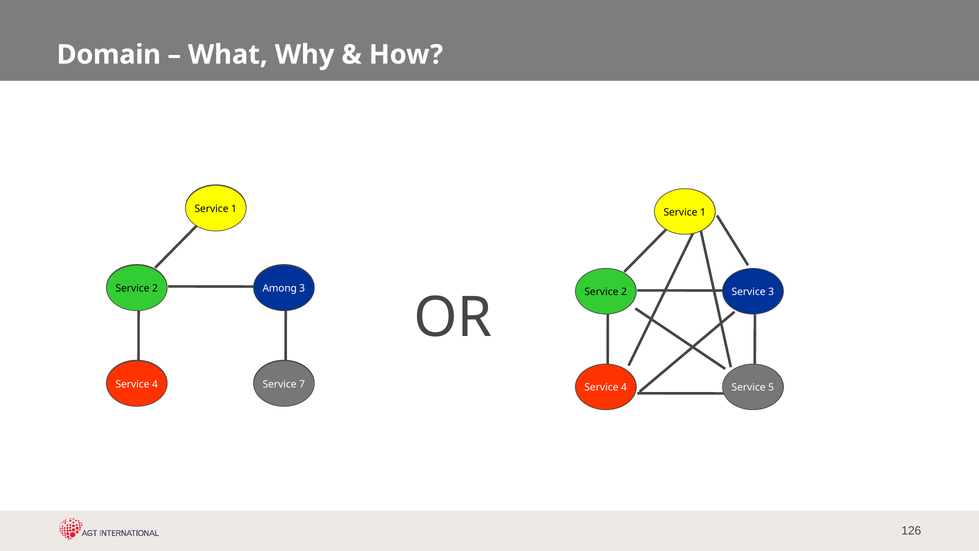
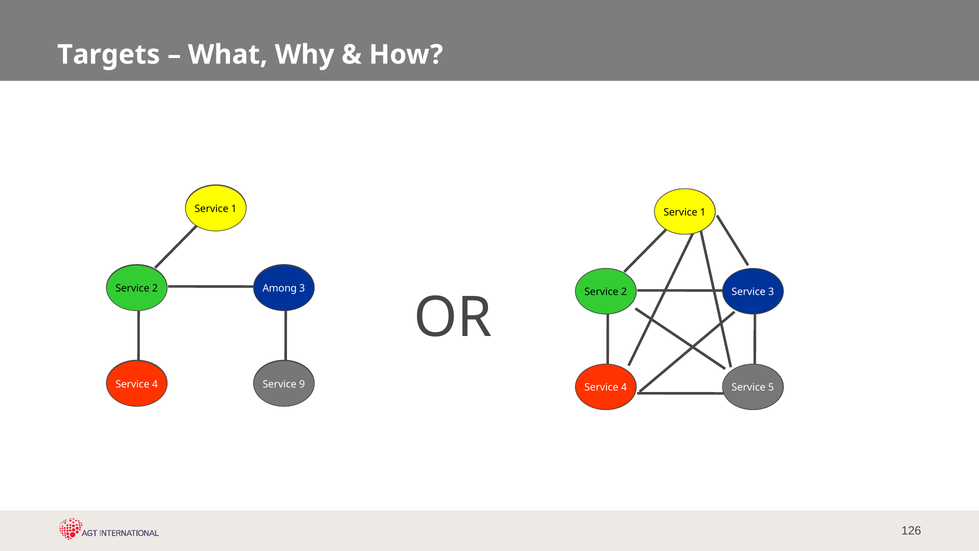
Domain: Domain -> Targets
7: 7 -> 9
